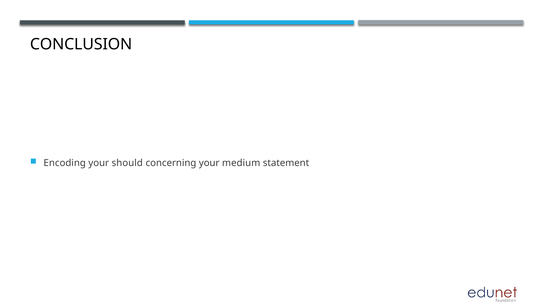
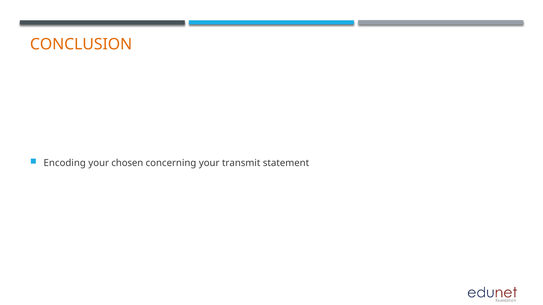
CONCLUSION colour: black -> orange
should: should -> chosen
medium: medium -> transmit
